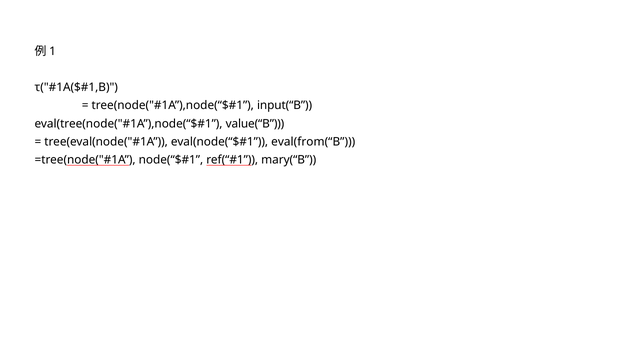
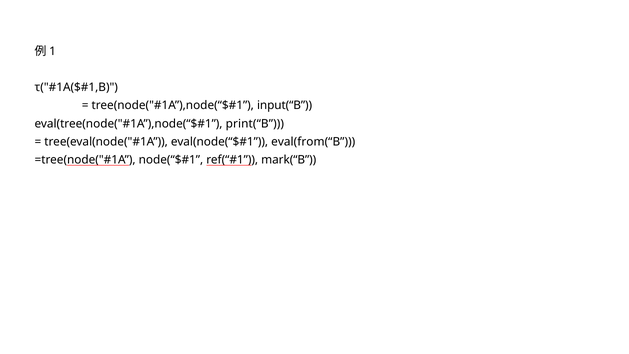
value(“B: value(“B -> print(“B
mary(“B: mary(“B -> mark(“B
